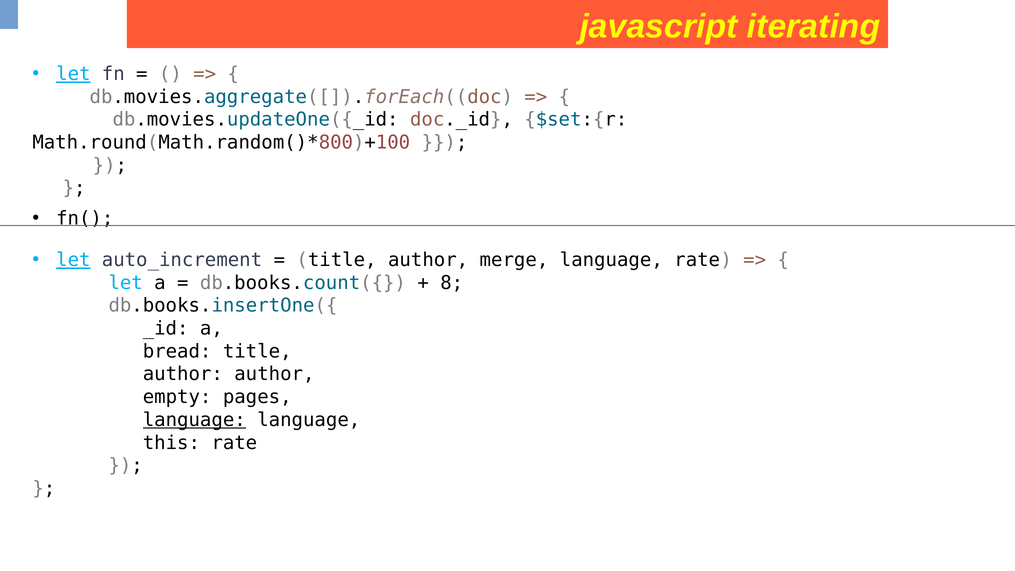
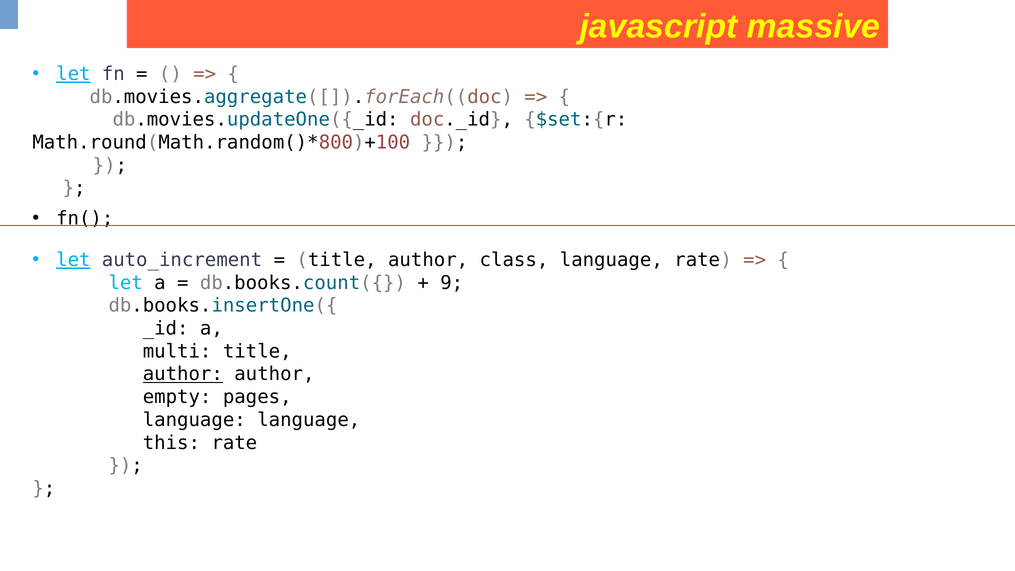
iterating: iterating -> massive
merge: merge -> class
8: 8 -> 9
bread: bread -> multi
author at (183, 374) underline: none -> present
language at (194, 420) underline: present -> none
